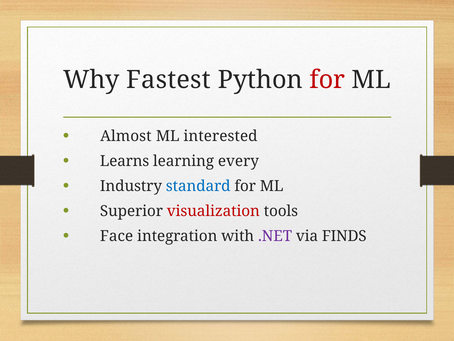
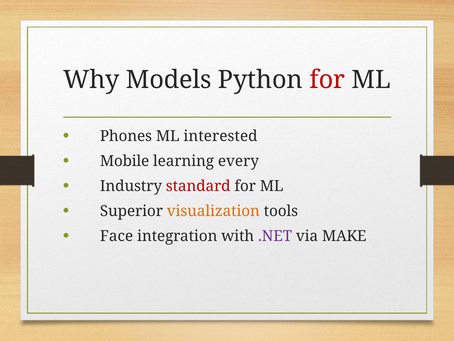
Fastest: Fastest -> Models
Almost: Almost -> Phones
Learns: Learns -> Mobile
standard colour: blue -> red
visualization colour: red -> orange
FINDS: FINDS -> MAKE
